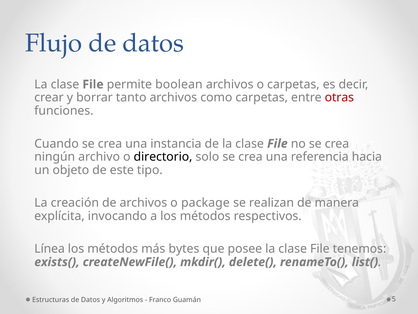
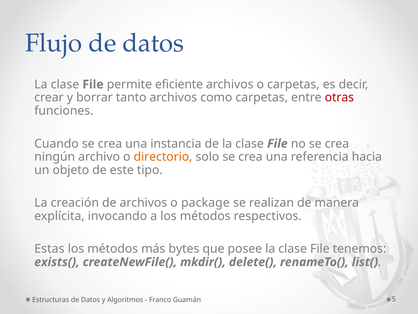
boolean: boolean -> eficiente
directorio colour: black -> orange
Línea: Línea -> Estas
